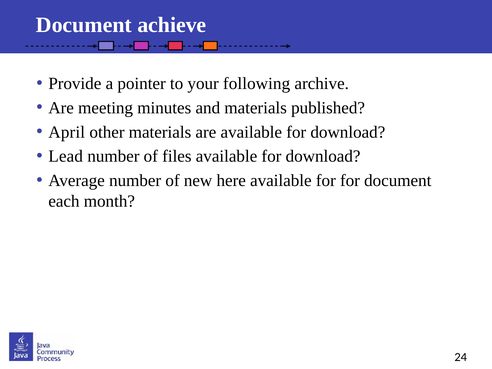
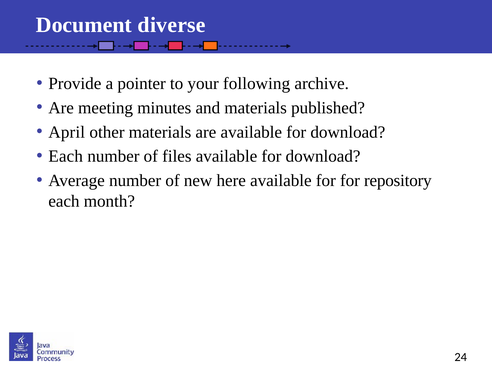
achieve: achieve -> diverse
Lead at (66, 156): Lead -> Each
for document: document -> repository
